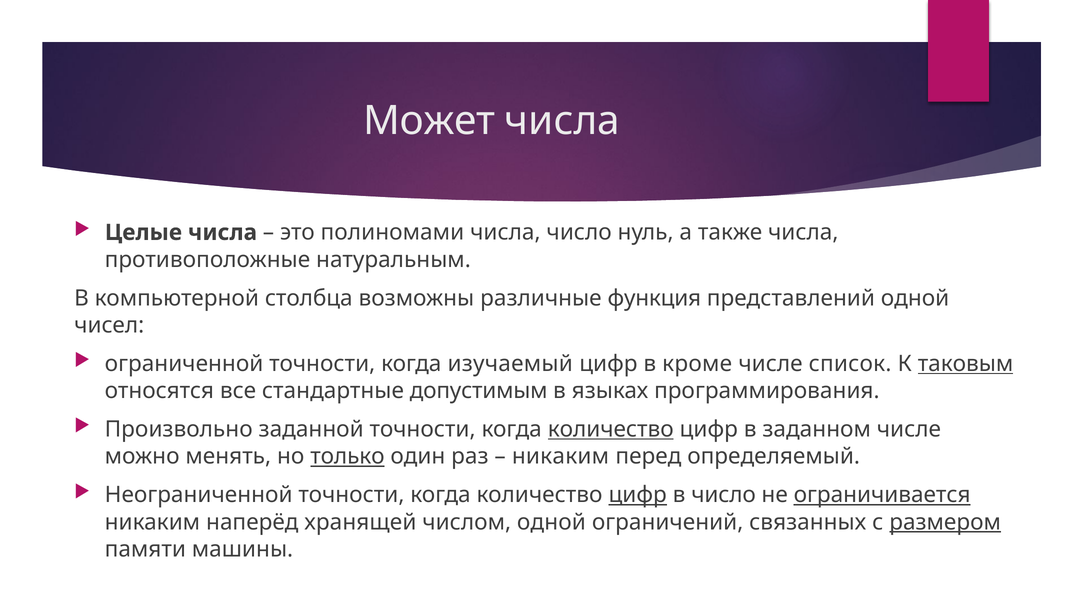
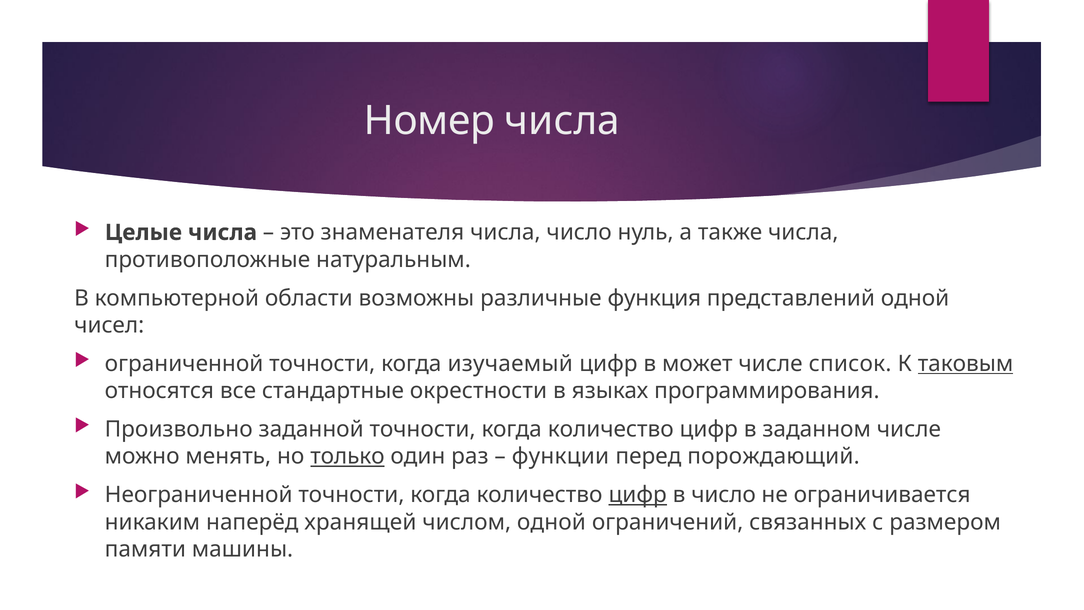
Может: Может -> Номер
полиномами: полиномами -> знаменателя
столбца: столбца -> области
кроме: кроме -> может
допустимым: допустимым -> окрестности
количество at (611, 429) underline: present -> none
никаким at (560, 456): никаким -> функции
определяемый: определяемый -> порождающий
ограничивается underline: present -> none
размером underline: present -> none
